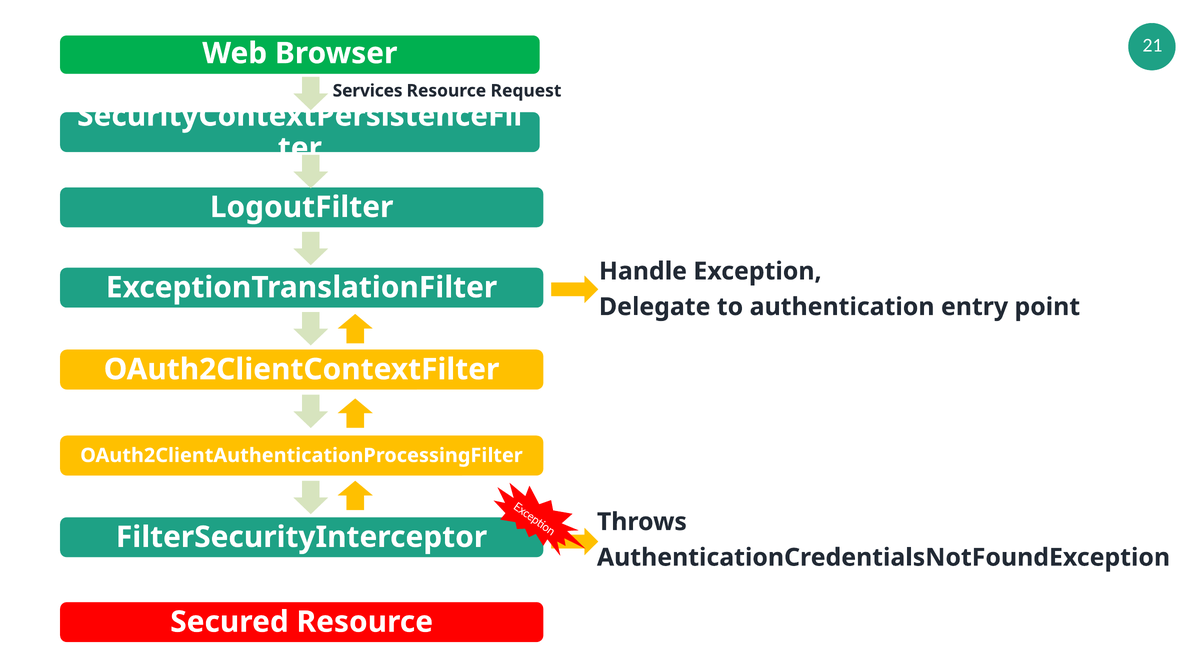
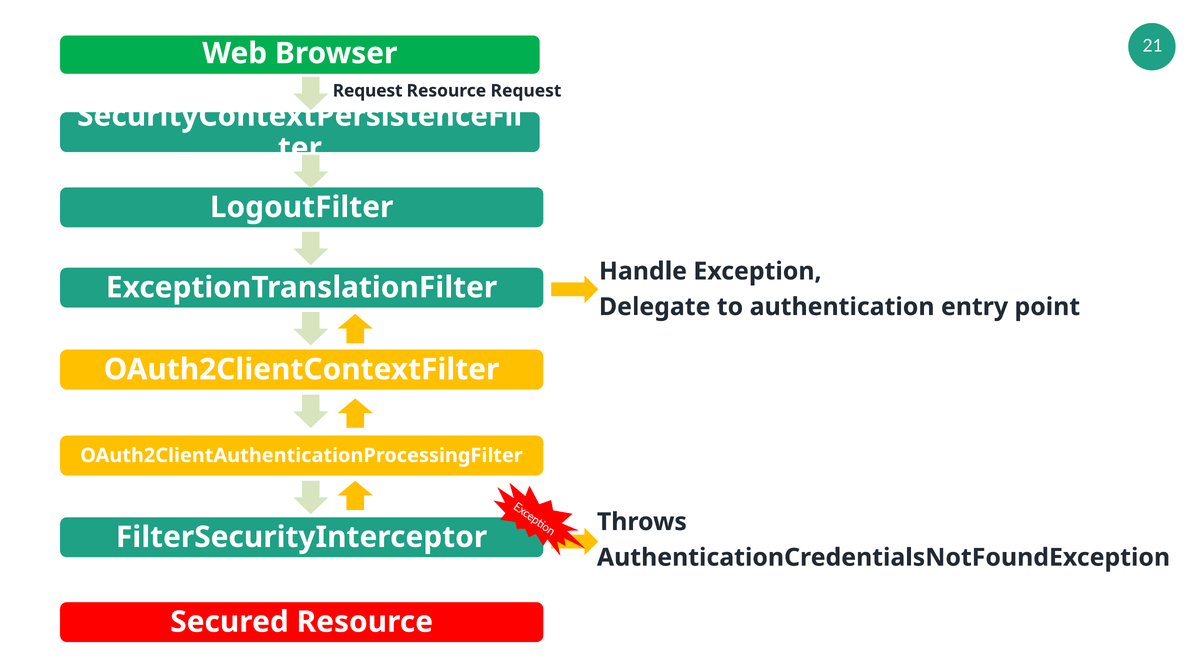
Services at (368, 91): Services -> Request
